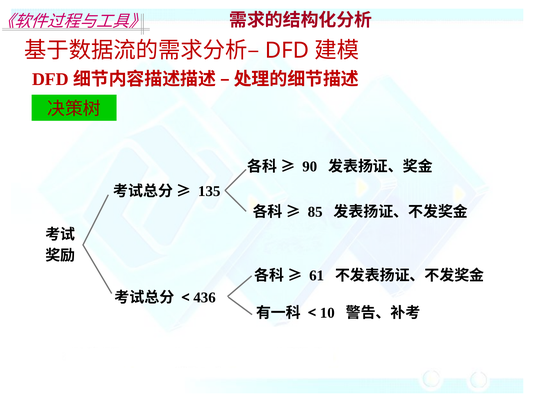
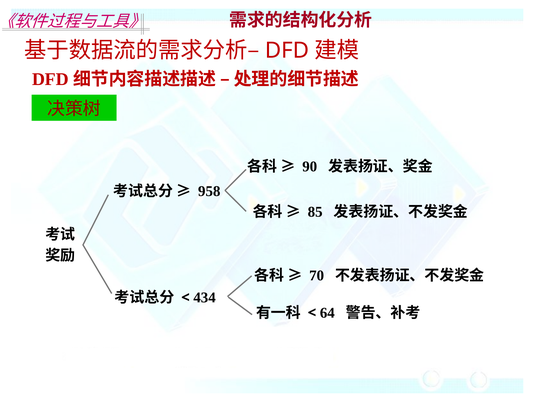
135: 135 -> 958
61: 61 -> 70
436: 436 -> 434
10: 10 -> 64
